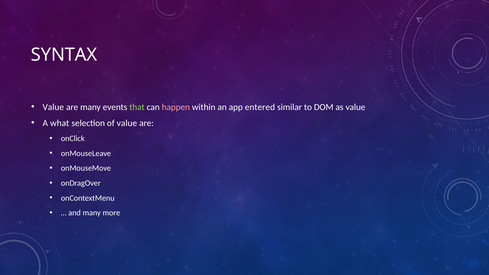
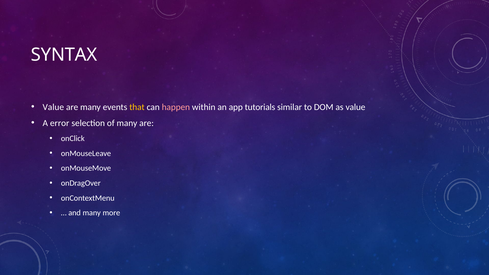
that colour: light green -> yellow
entered: entered -> tutorials
what: what -> error
of value: value -> many
